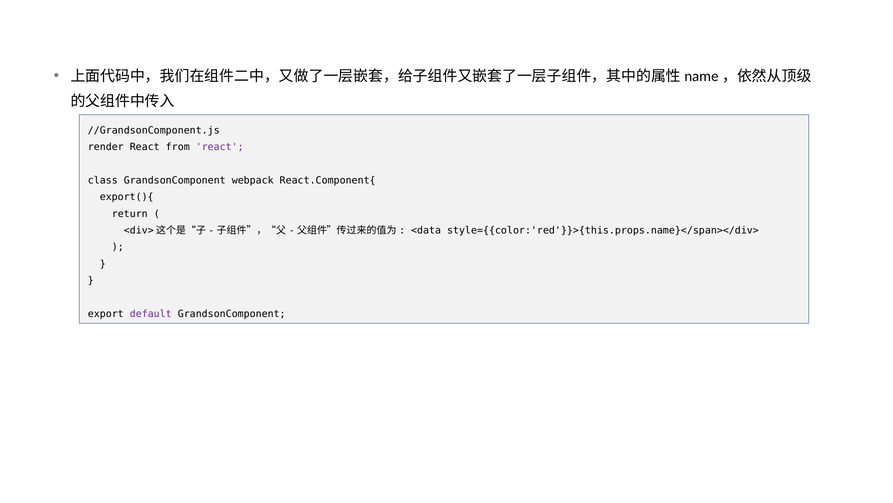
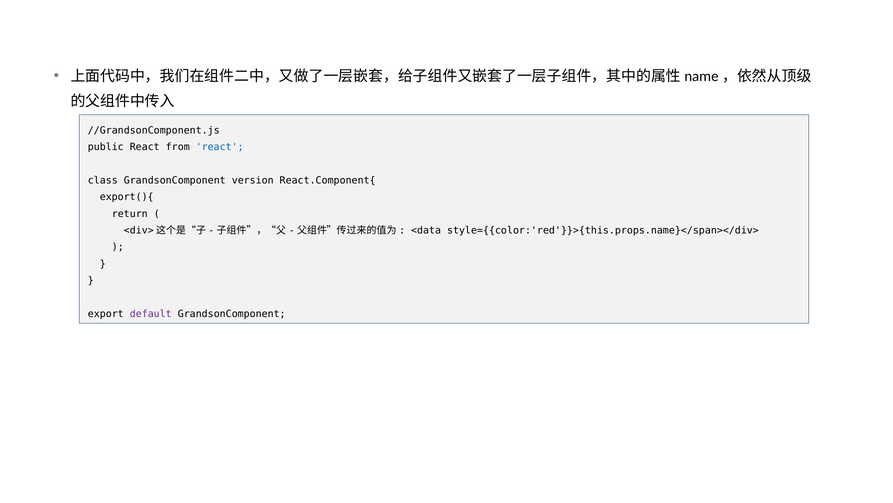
render: render -> public
react at (220, 147) colour: purple -> blue
webpack: webpack -> version
